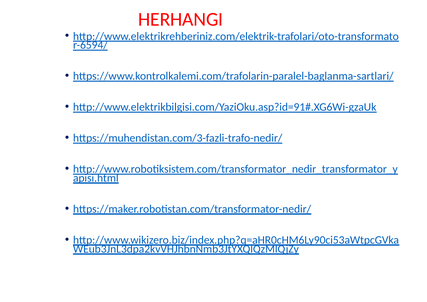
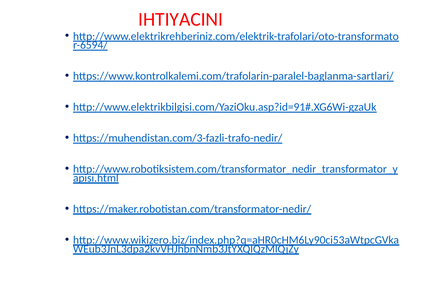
HERHANGI: HERHANGI -> IHTIYACINI
